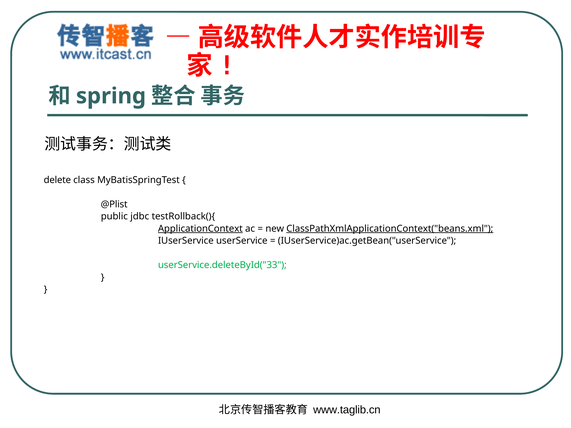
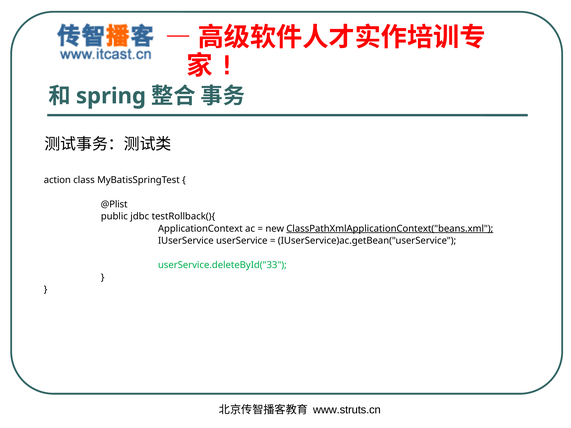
delete: delete -> action
ApplicationContext underline: present -> none
www.taglib.cn: www.taglib.cn -> www.struts.cn
